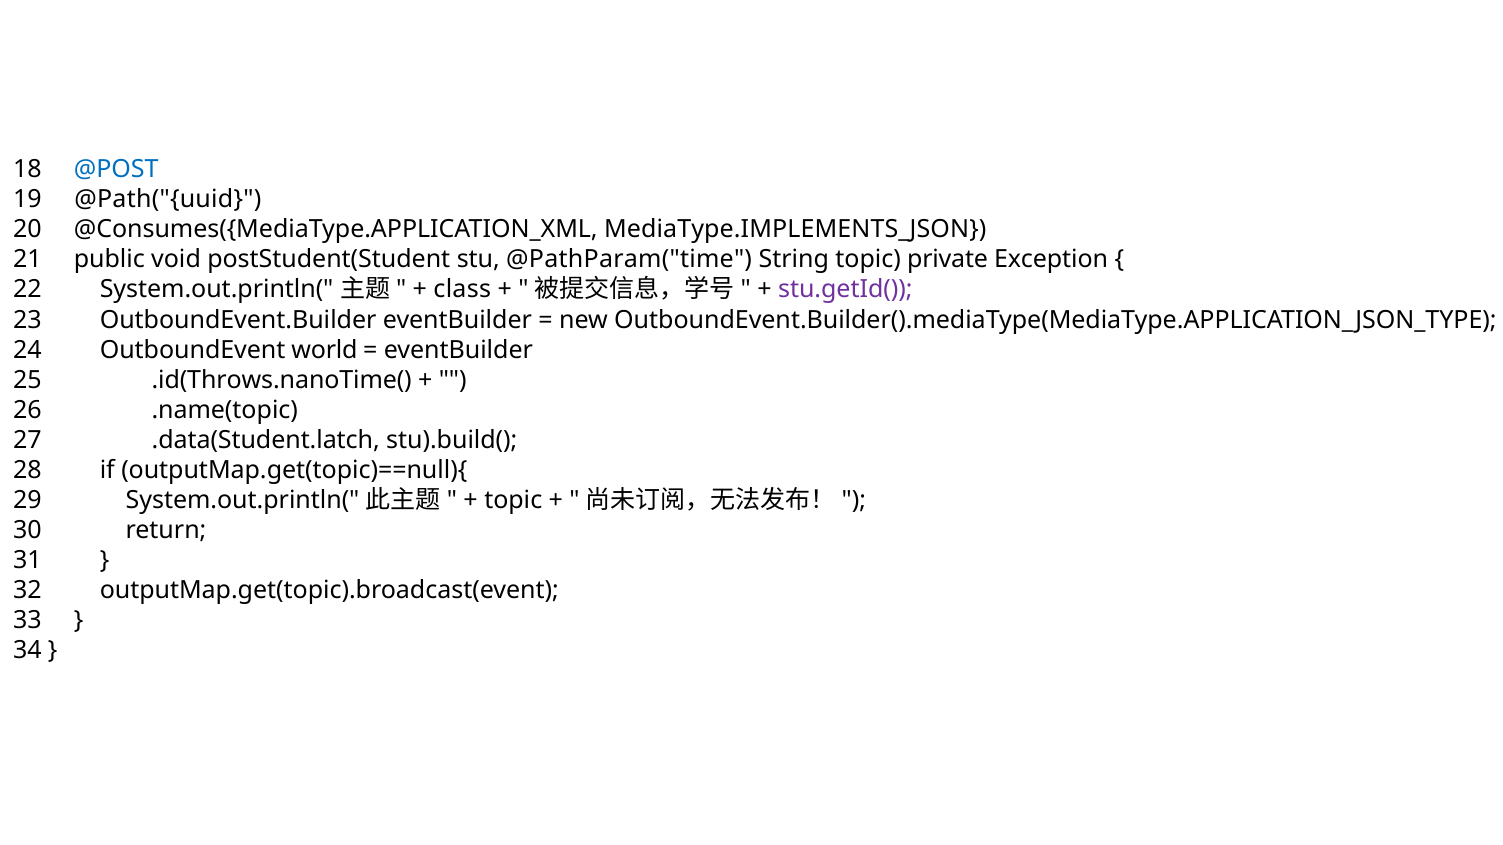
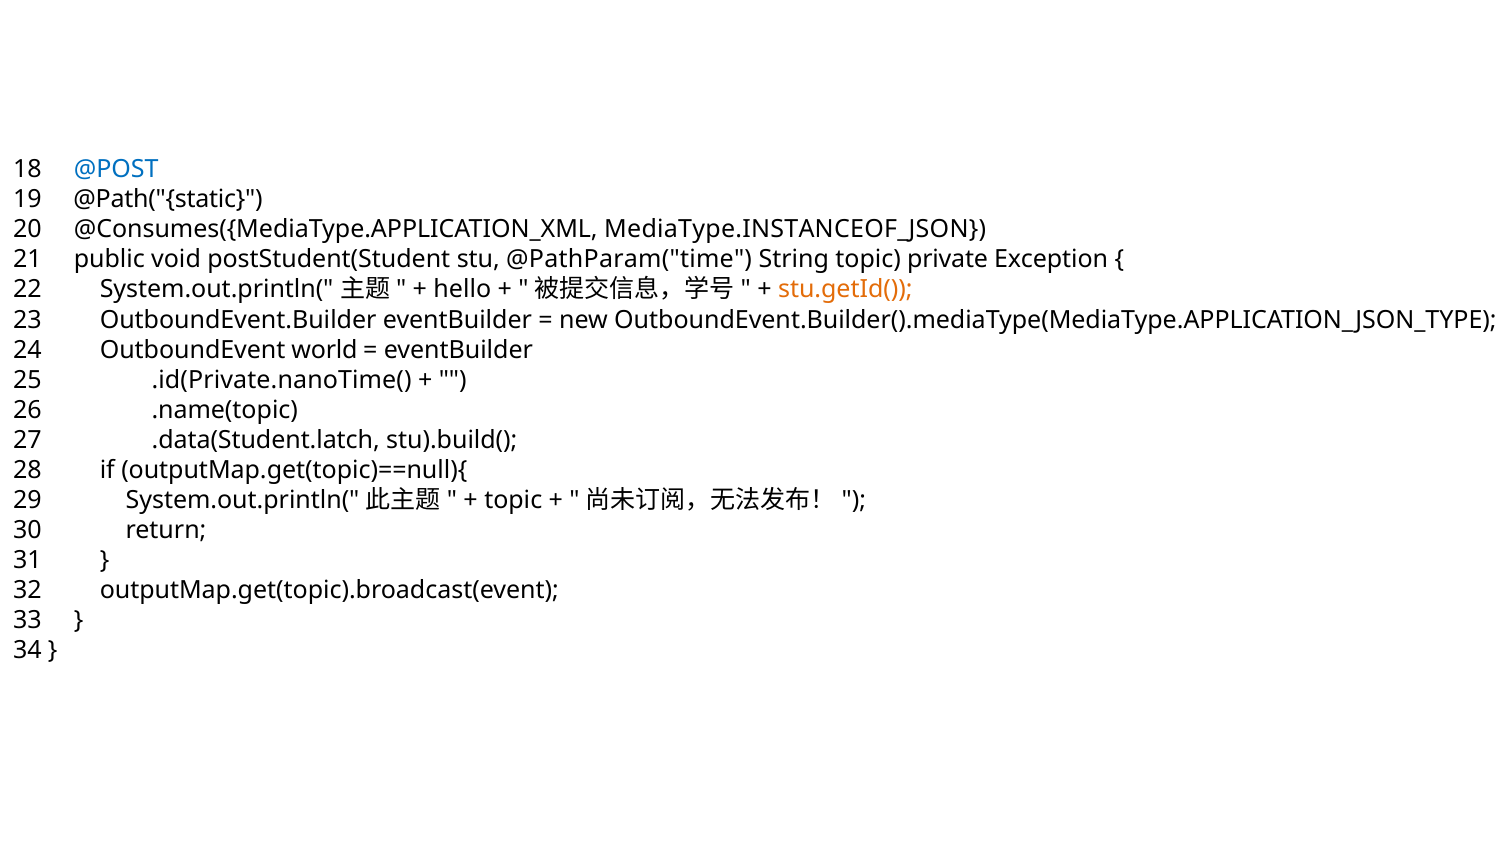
@Path("{uuid: @Path("{uuid -> @Path("{static
MediaType.IMPLEMENTS_JSON: MediaType.IMPLEMENTS_JSON -> MediaType.INSTANCEOF_JSON
class: class -> hello
stu.getId( colour: purple -> orange
.id(Throws.nanoTime(: .id(Throws.nanoTime( -> .id(Private.nanoTime(
